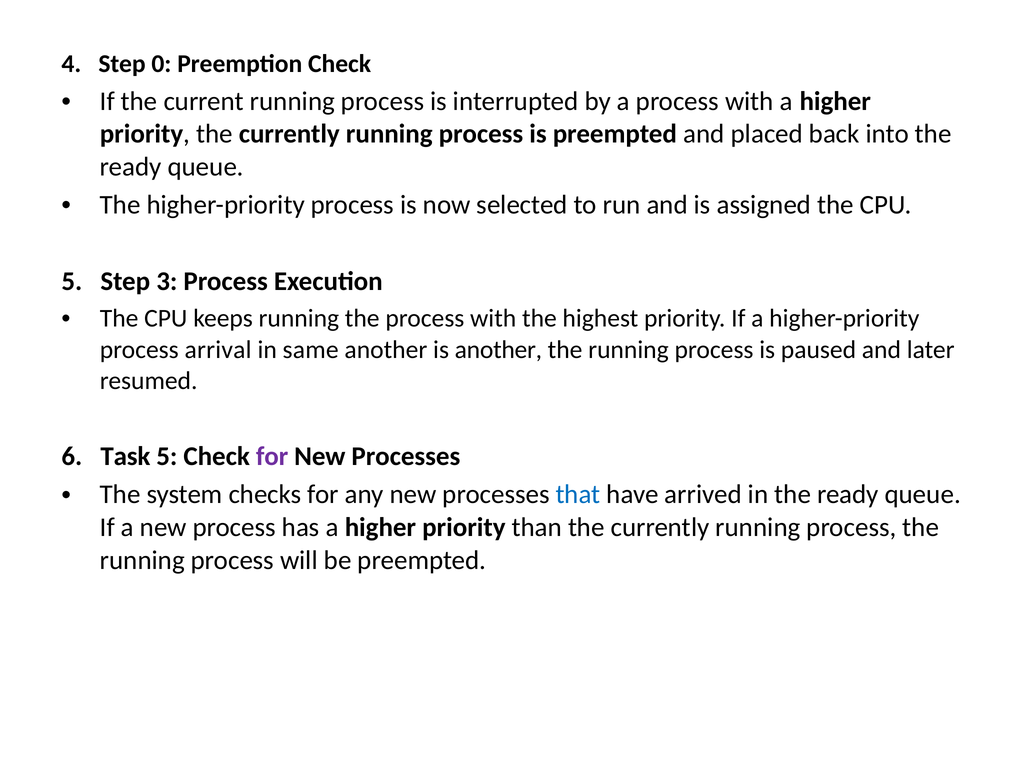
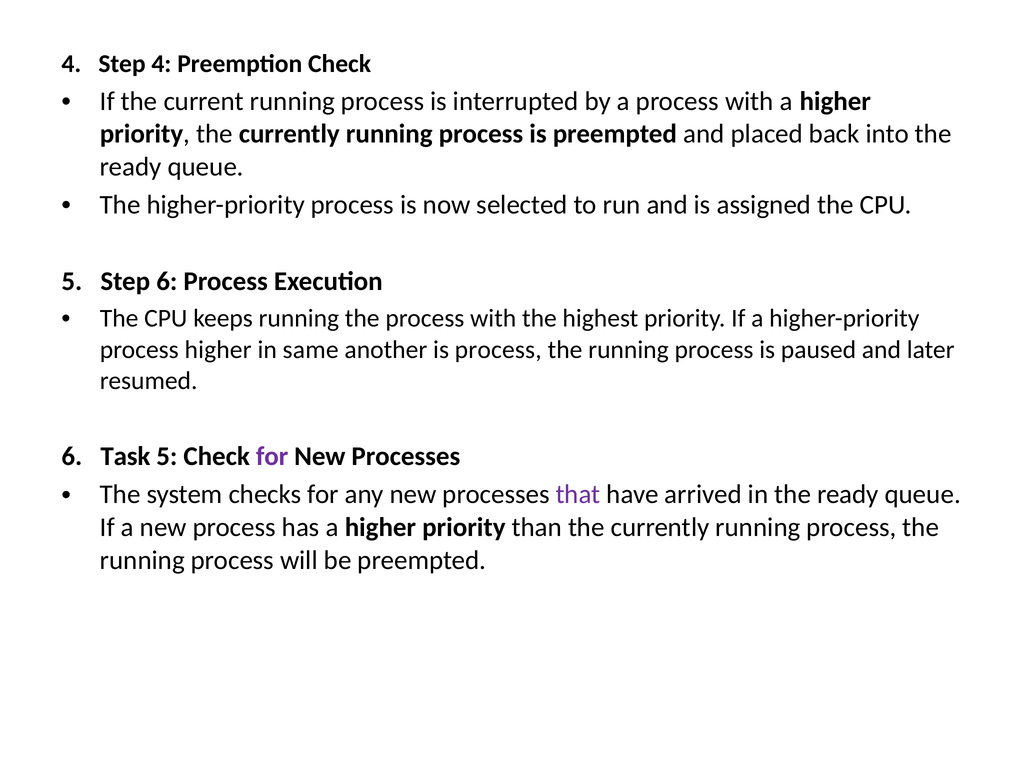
Step 0: 0 -> 4
Step 3: 3 -> 6
process arrival: arrival -> higher
is another: another -> process
that colour: blue -> purple
